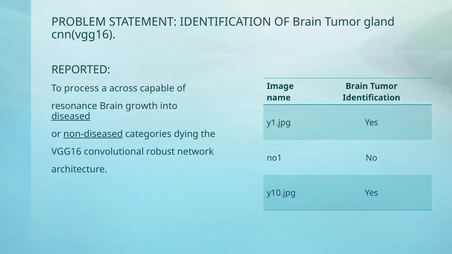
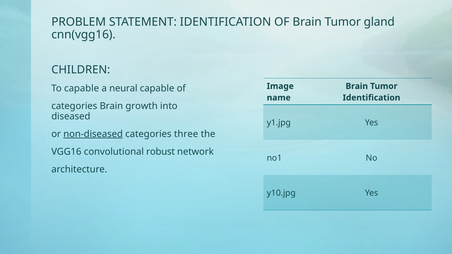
REPORTED: REPORTED -> CHILDREN
To process: process -> capable
across: across -> neural
resonance at (74, 106): resonance -> categories
diseased underline: present -> none
dying: dying -> three
